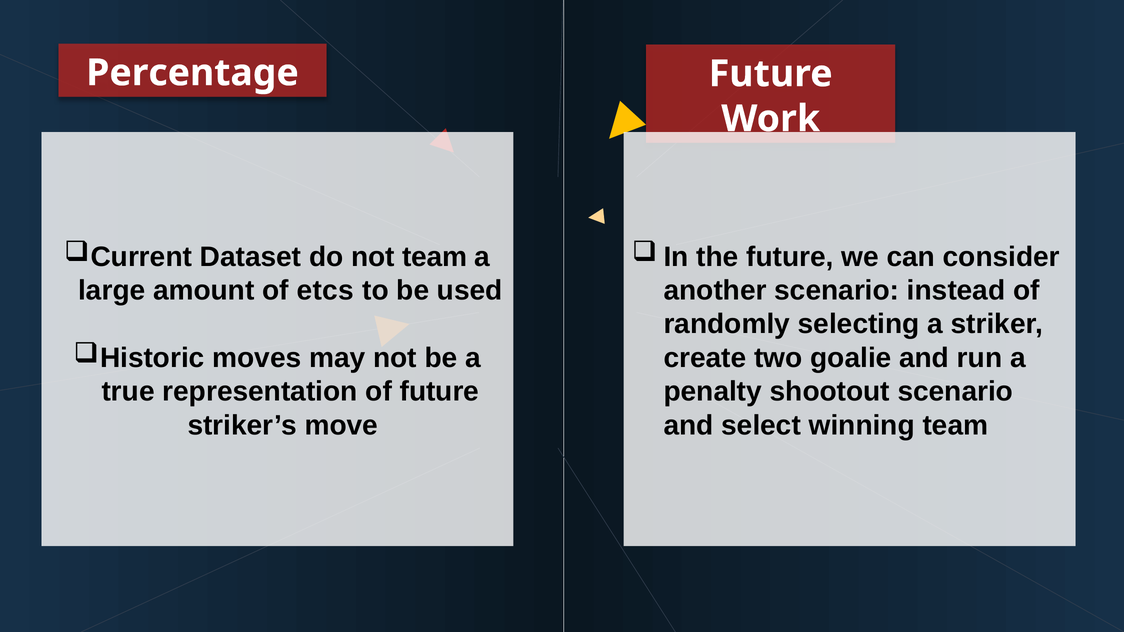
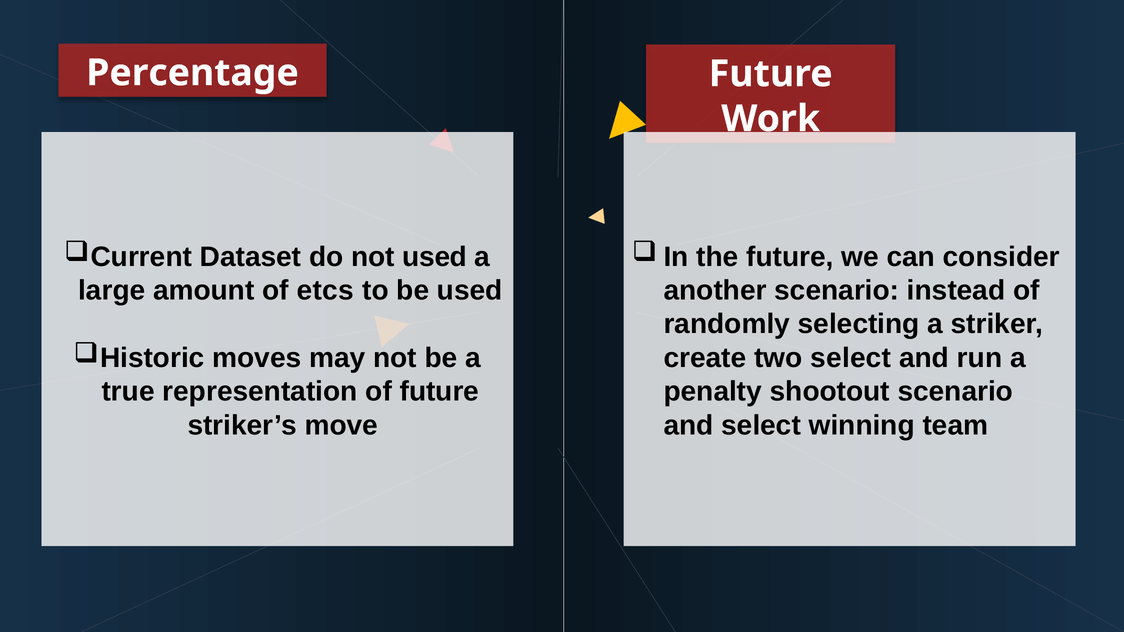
not team: team -> used
two goalie: goalie -> select
